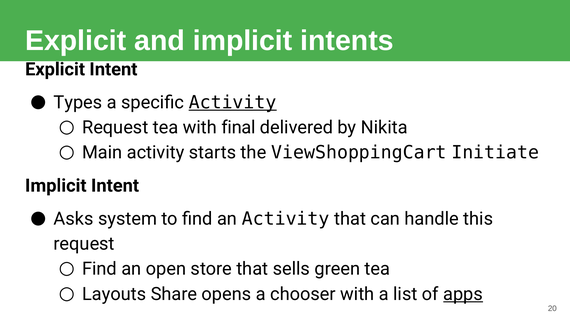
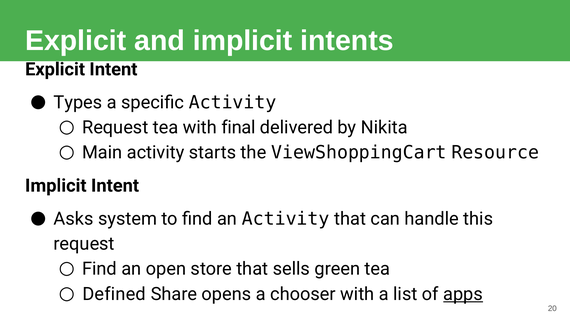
Activity at (233, 102) underline: present -> none
Initiate: Initiate -> Resource
Layouts: Layouts -> Defined
